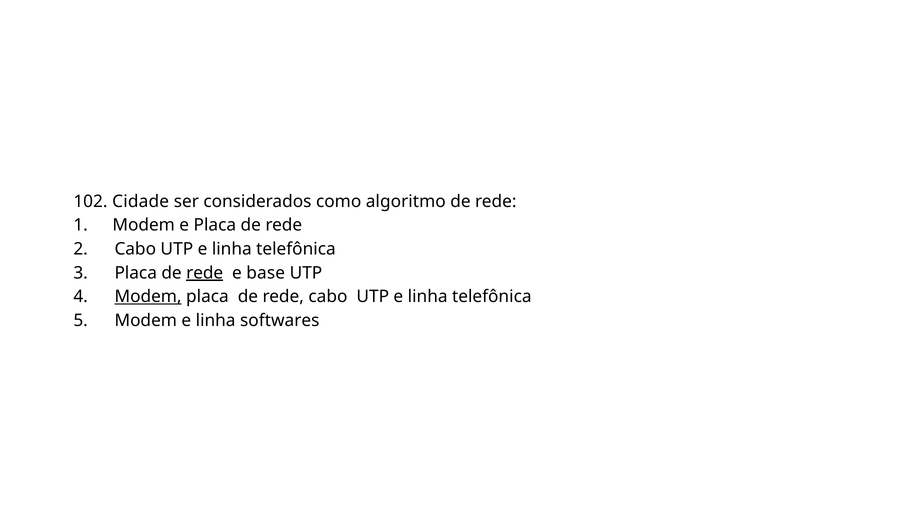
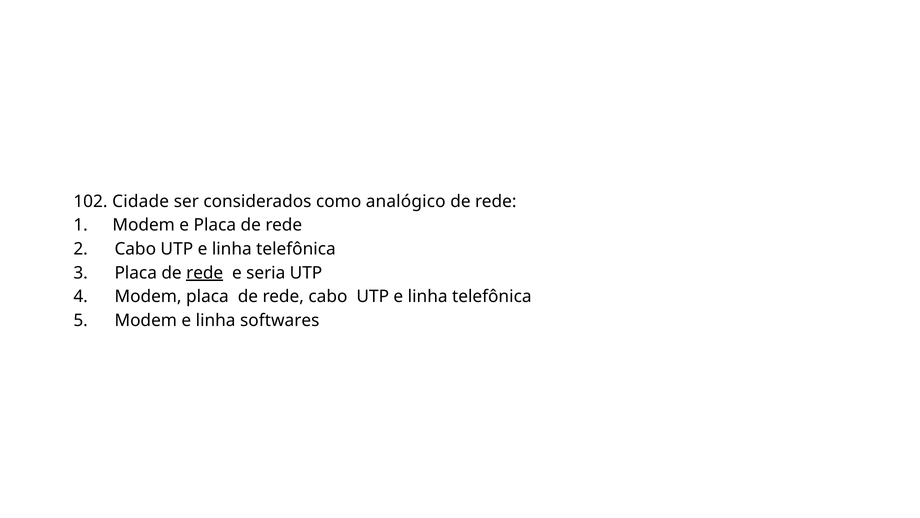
algoritmo: algoritmo -> analógico
base: base -> seria
Modem at (148, 296) underline: present -> none
